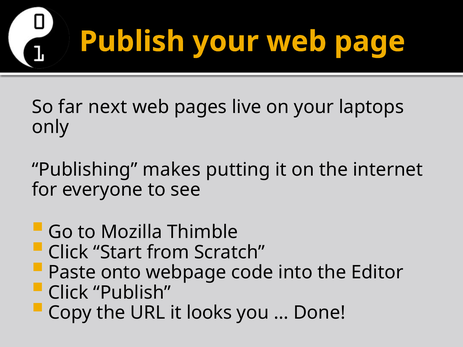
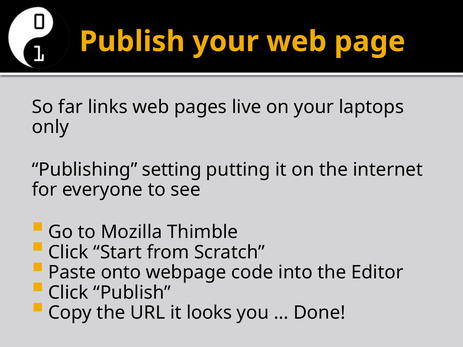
next: next -> links
makes: makes -> setting
